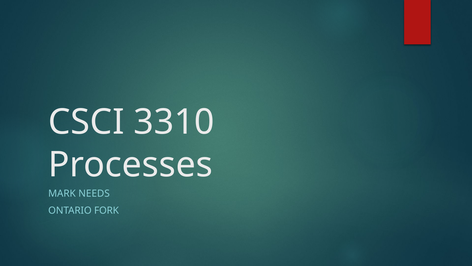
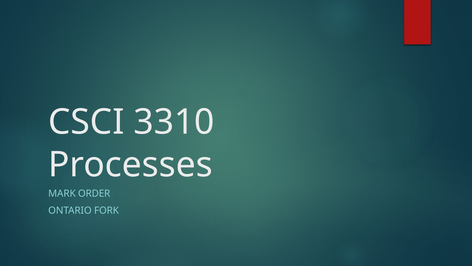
NEEDS: NEEDS -> ORDER
